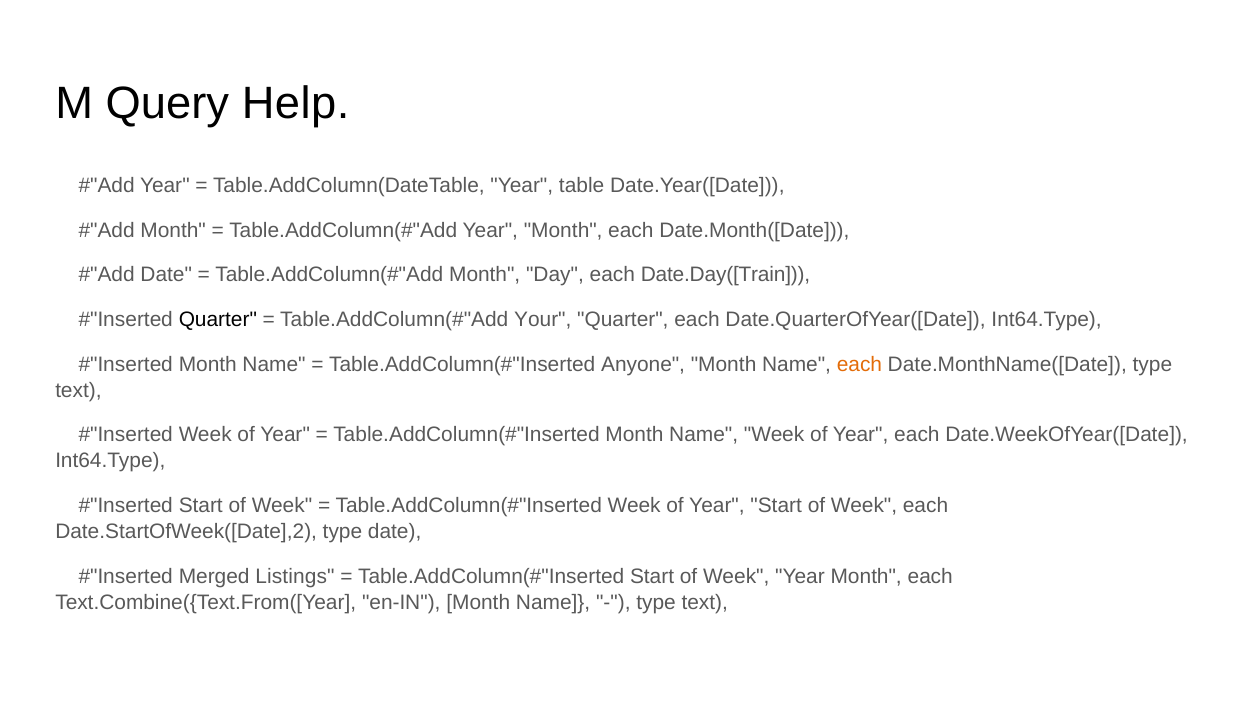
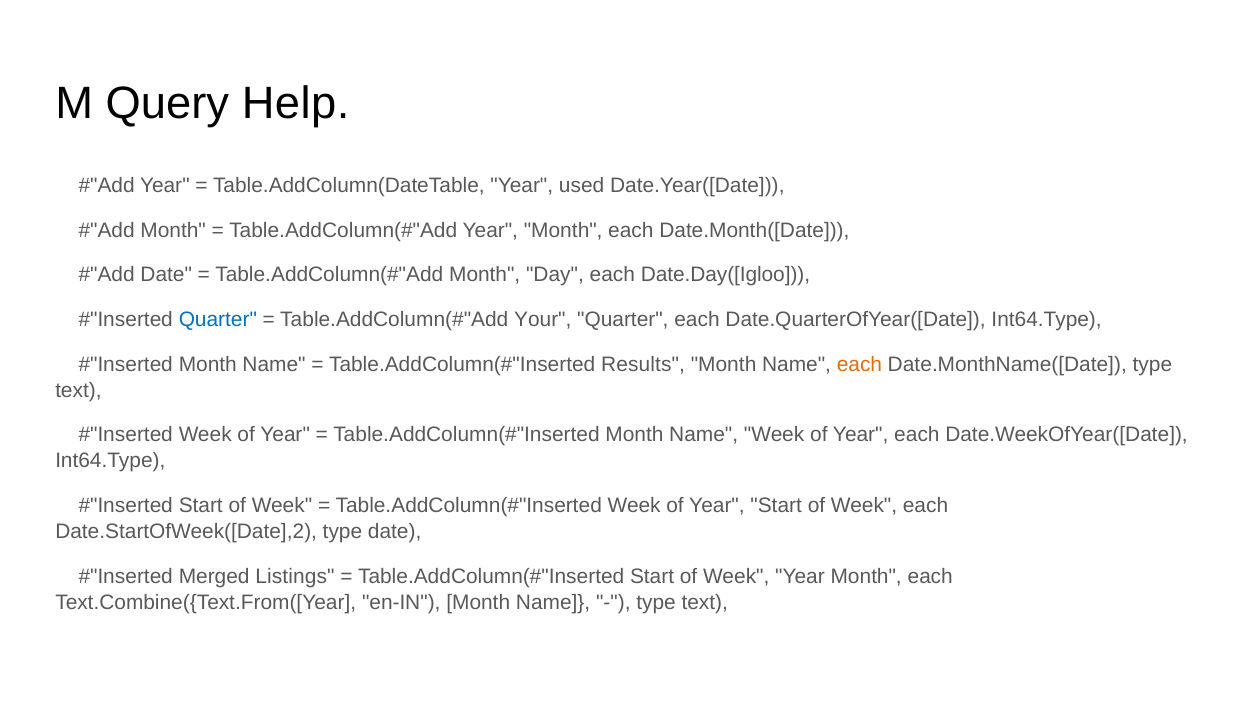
table: table -> used
Date.Day([Train: Date.Day([Train -> Date.Day([Igloo
Quarter at (218, 320) colour: black -> blue
Anyone: Anyone -> Results
